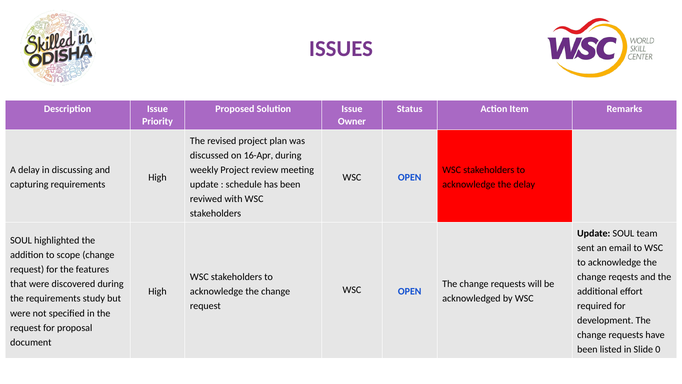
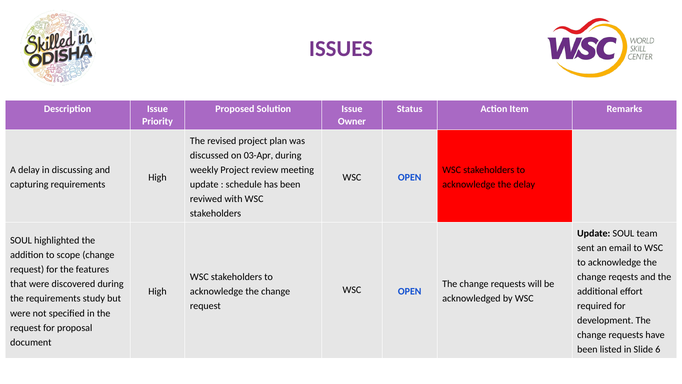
16-Apr: 16-Apr -> 03-Apr
0: 0 -> 6
